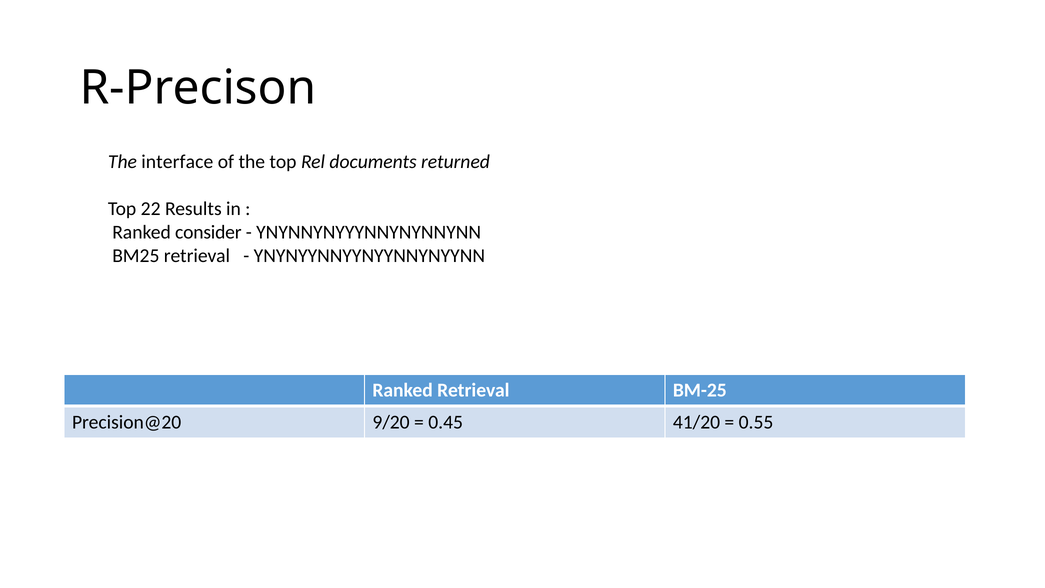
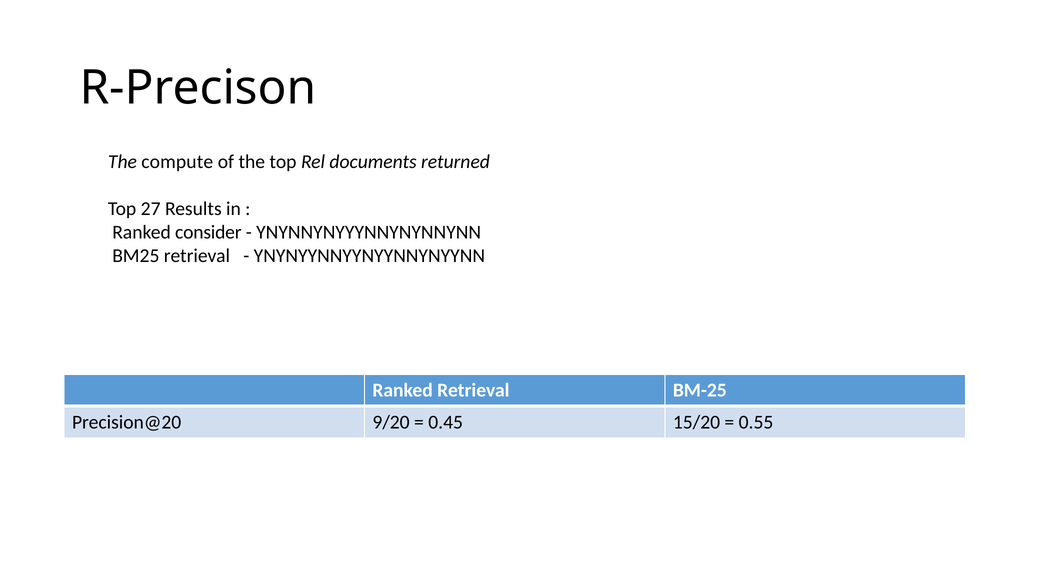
interface: interface -> compute
22: 22 -> 27
41/20: 41/20 -> 15/20
